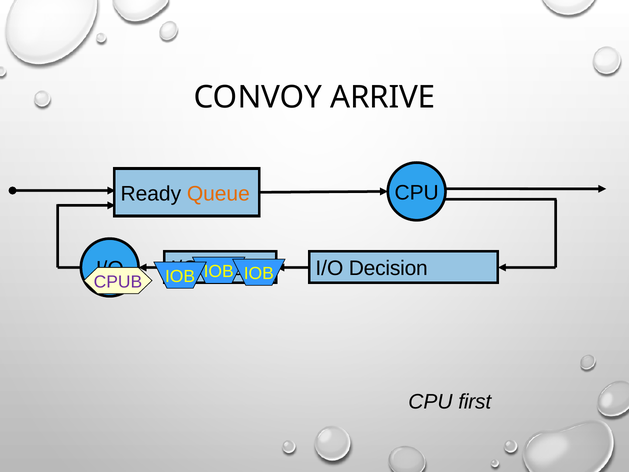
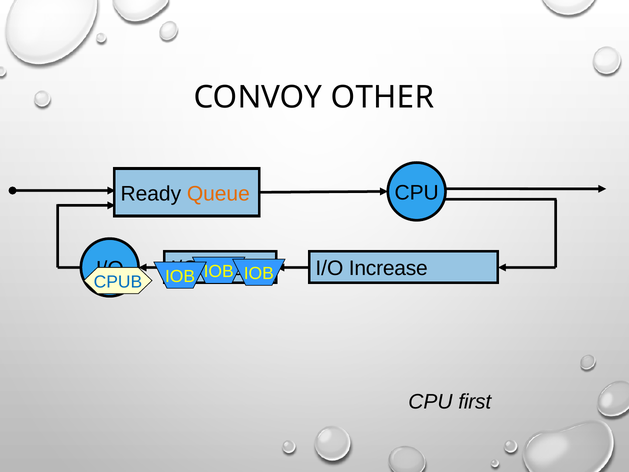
ARRIVE: ARRIVE -> OTHER
Decision: Decision -> Increase
CPUB colour: purple -> blue
